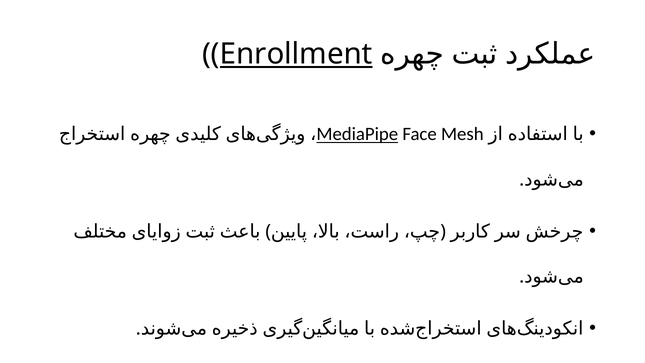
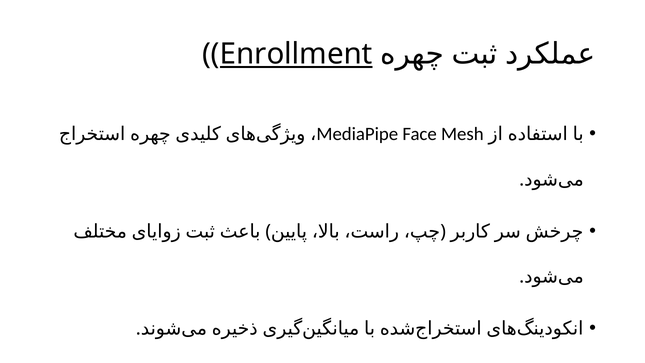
MediaPipe underline: present -> none
